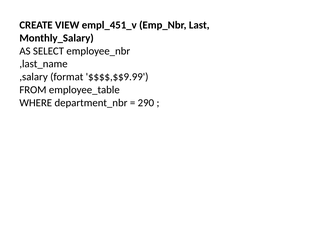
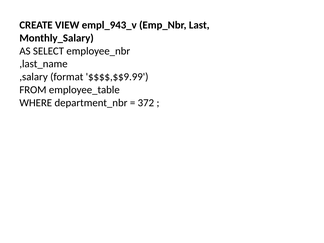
empl_451_v: empl_451_v -> empl_943_v
290: 290 -> 372
